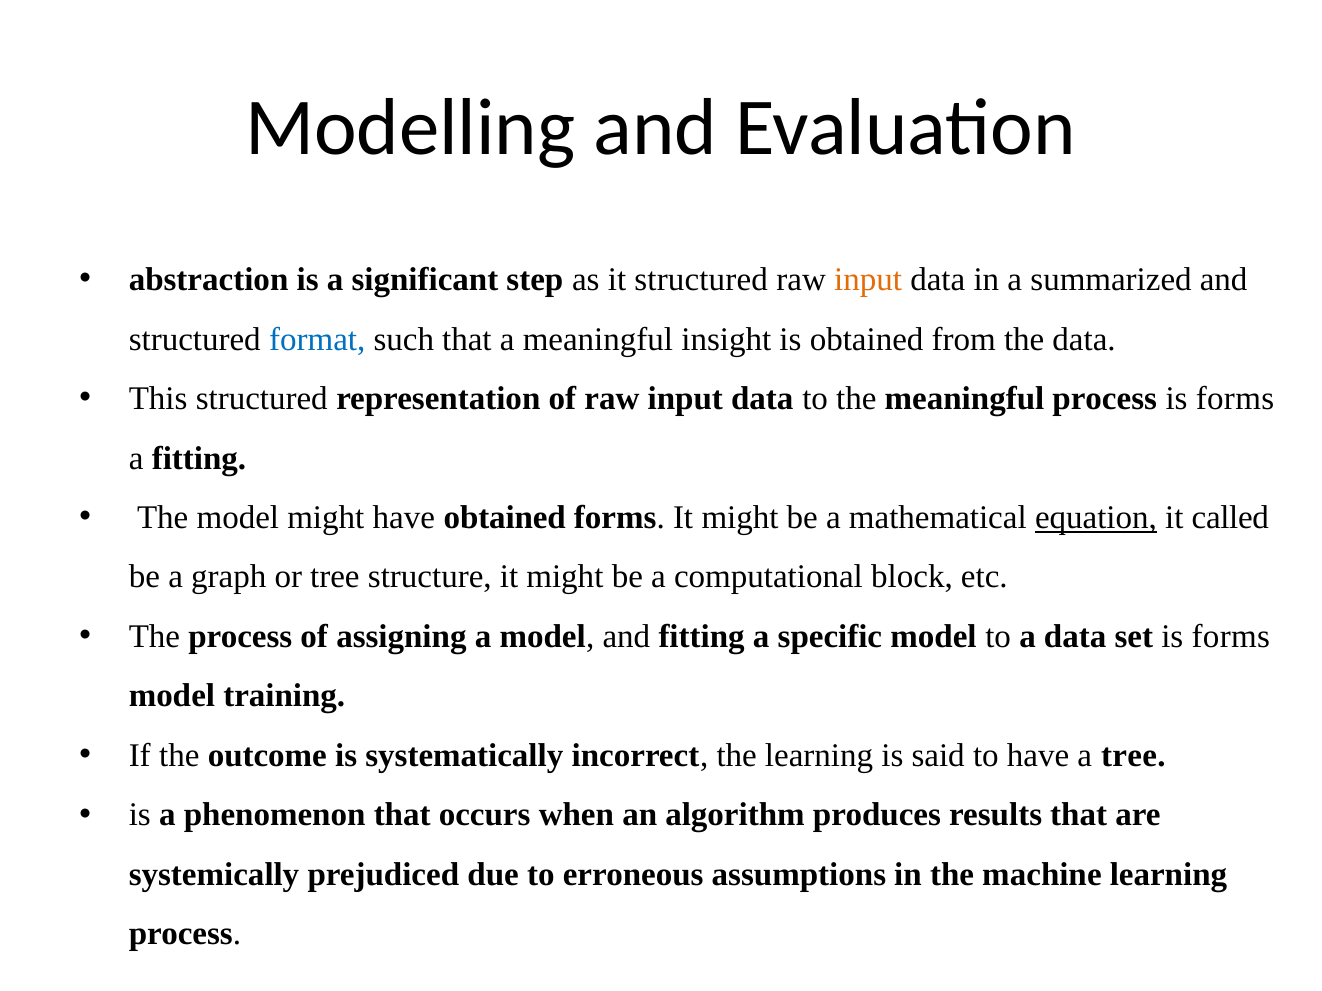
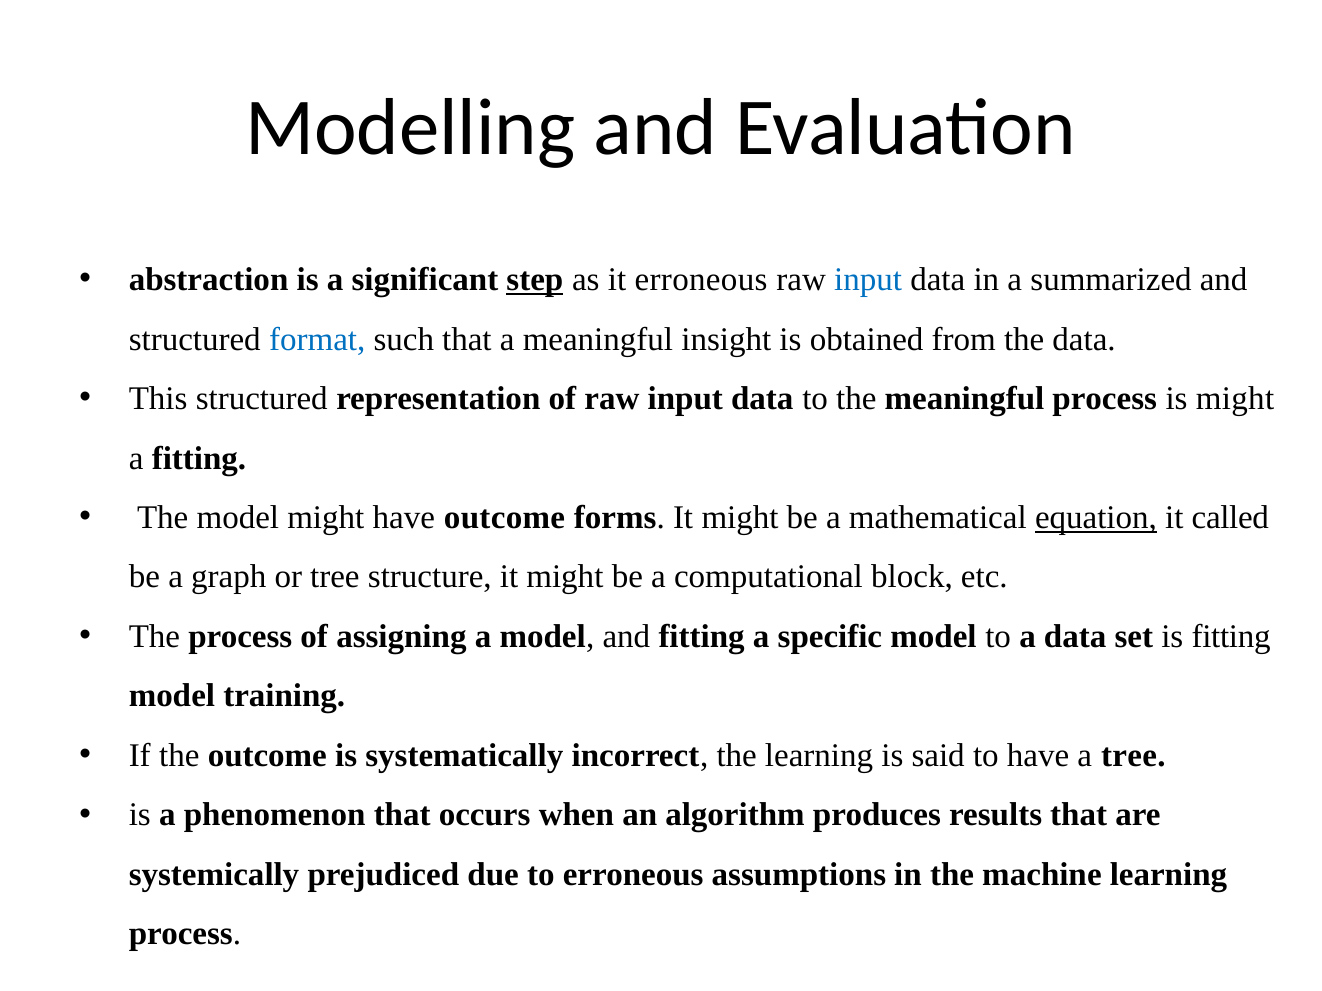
step underline: none -> present
it structured: structured -> erroneous
input at (868, 280) colour: orange -> blue
forms at (1235, 399): forms -> might
have obtained: obtained -> outcome
set is forms: forms -> fitting
